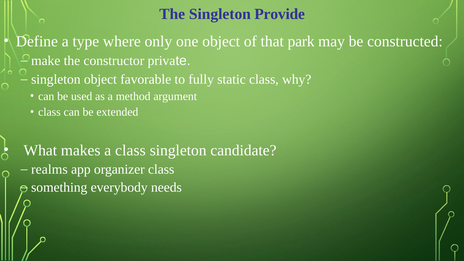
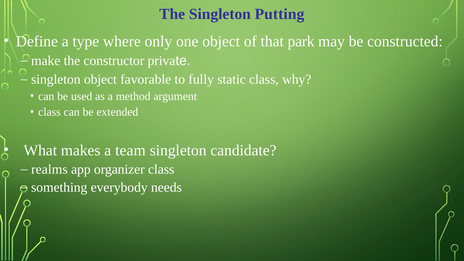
Provide: Provide -> Putting
a class: class -> team
